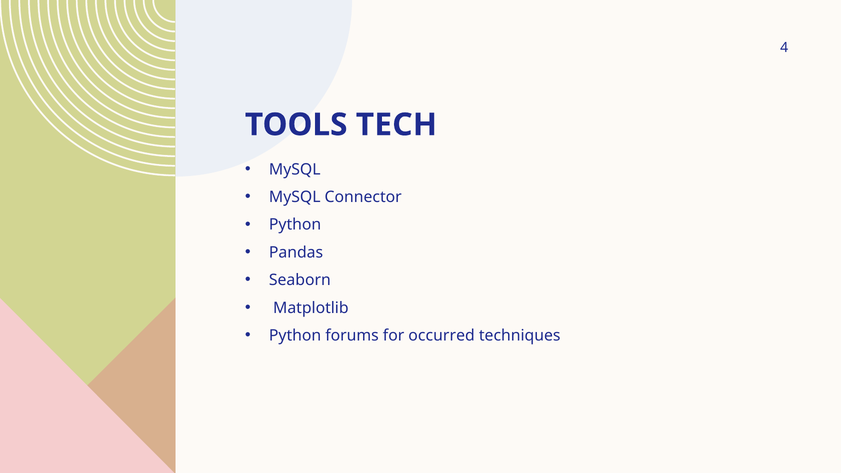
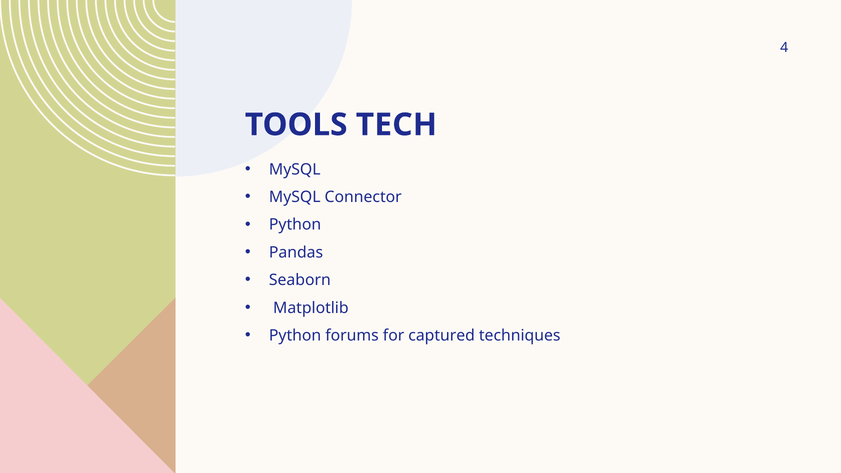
occurred: occurred -> captured
